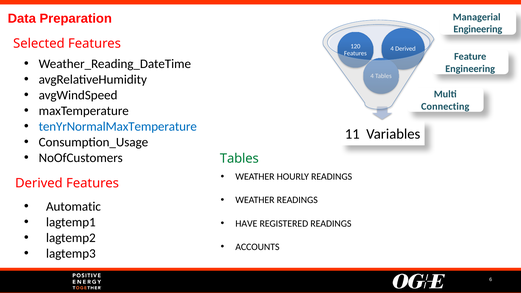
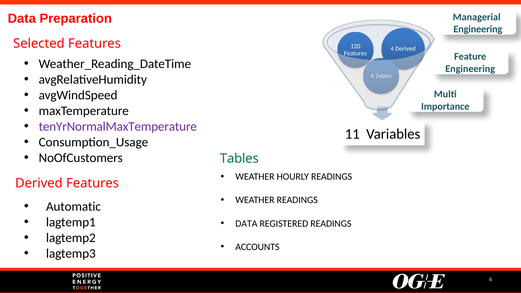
Connecting: Connecting -> Importance
tenYrNormalMaxTemperature colour: blue -> purple
HAVE at (246, 224): HAVE -> DATA
